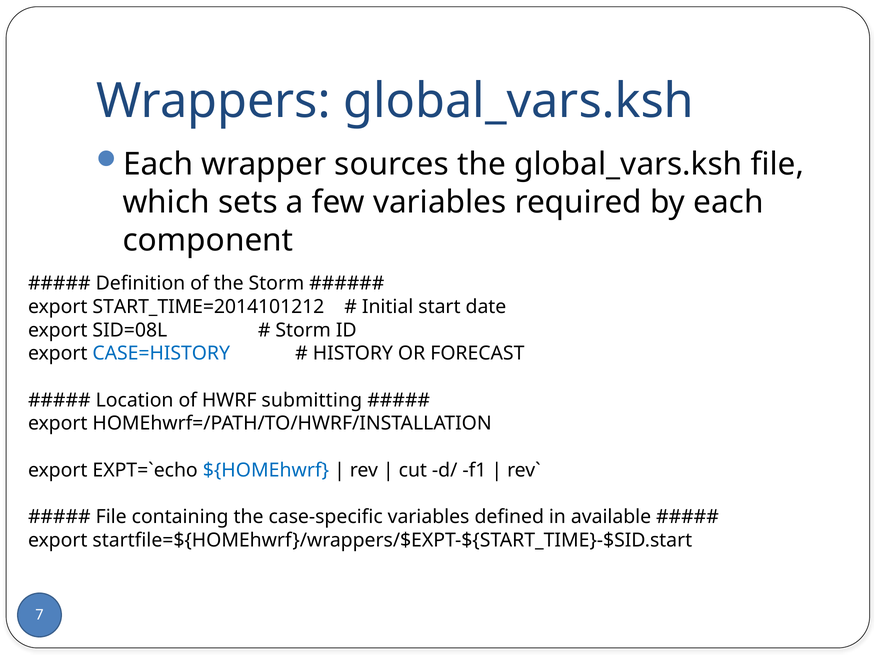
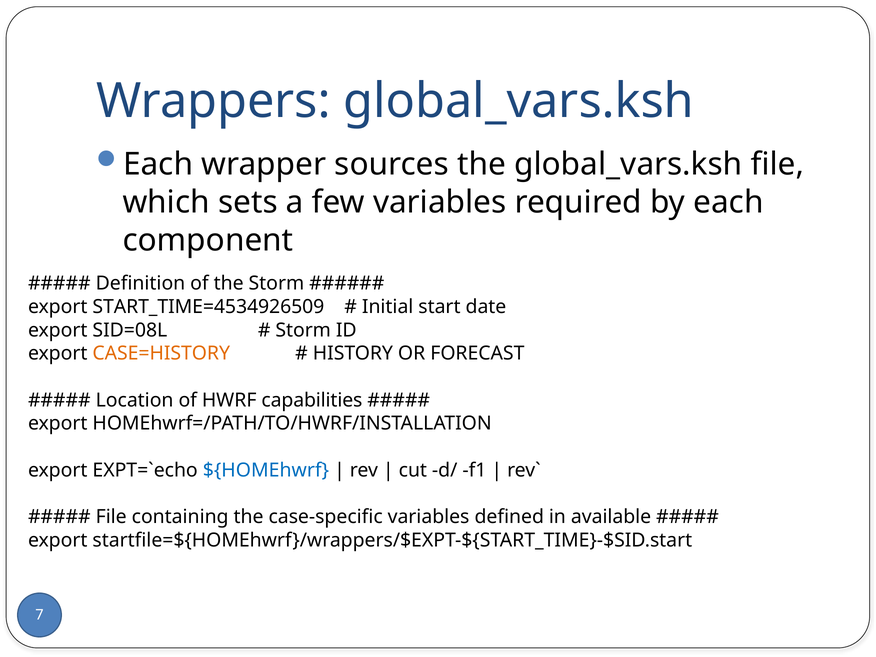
START_TIME=2014101212: START_TIME=2014101212 -> START_TIME=4534926509
CASE=HISTORY colour: blue -> orange
submitting: submitting -> capabilities
